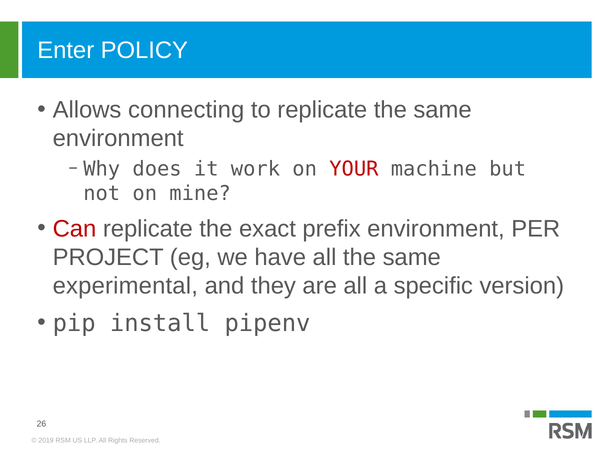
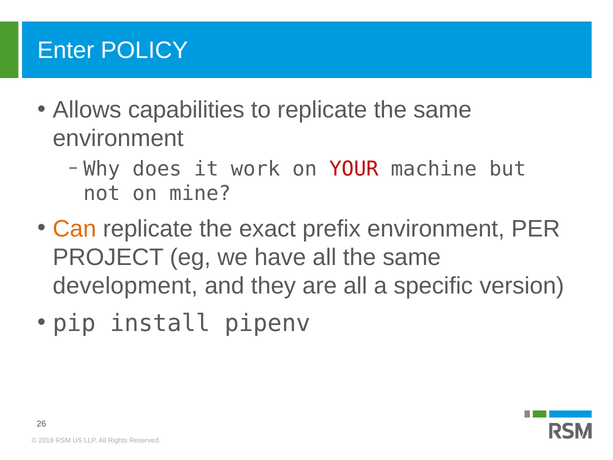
connecting: connecting -> capabilities
Can colour: red -> orange
experimental: experimental -> development
